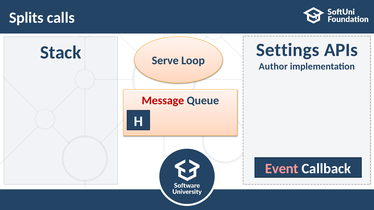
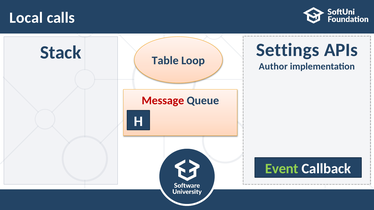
Splits: Splits -> Local
Serve: Serve -> Table
Event colour: pink -> light green
